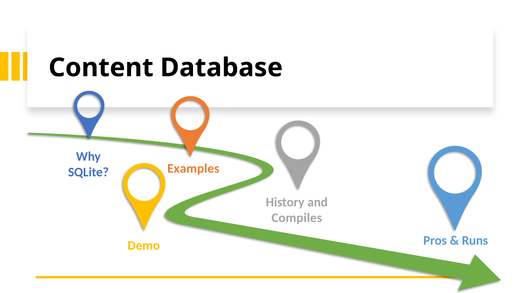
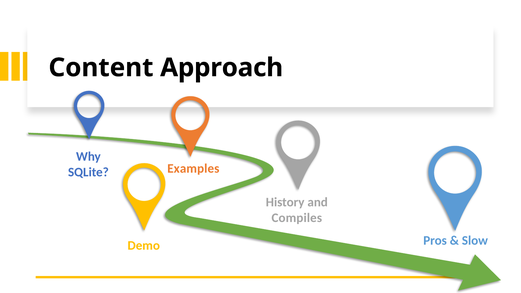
Database: Database -> Approach
Runs: Runs -> Slow
